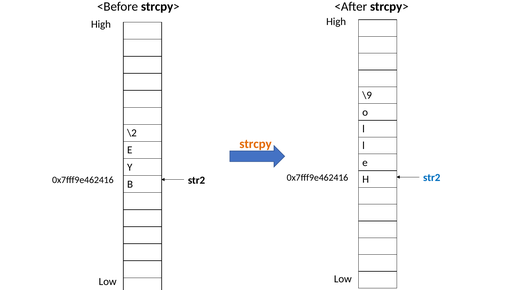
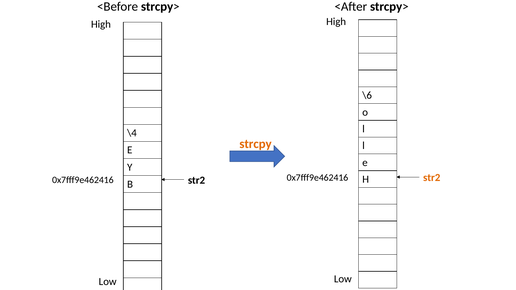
\9: \9 -> \6
\2: \2 -> \4
str2 at (432, 178) colour: blue -> orange
